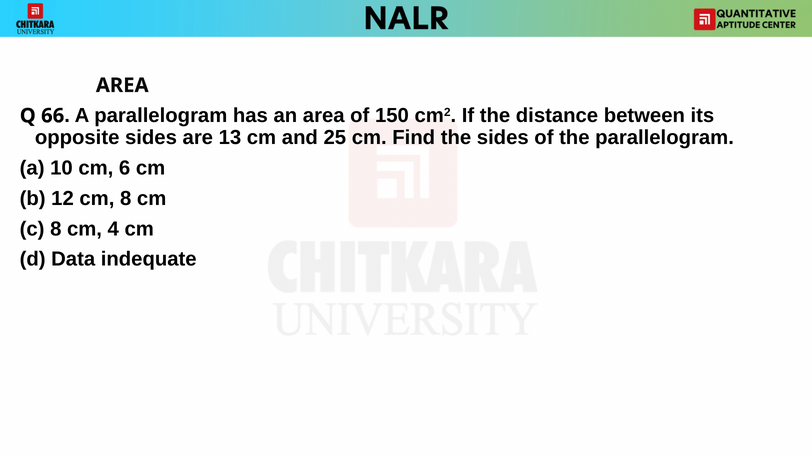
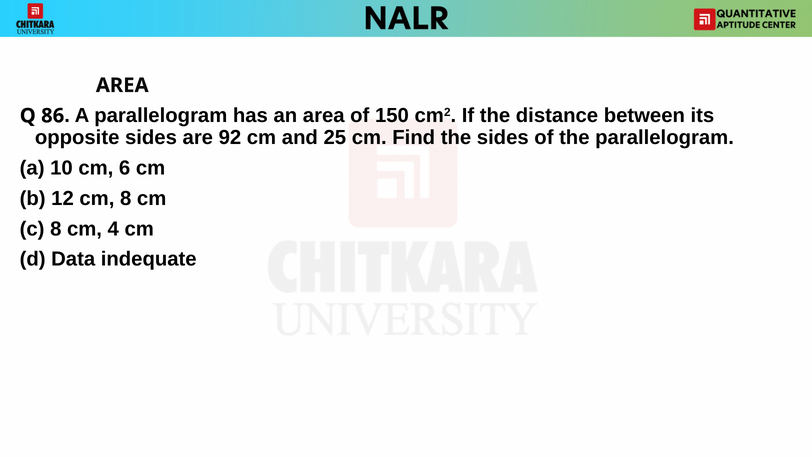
66: 66 -> 86
13: 13 -> 92
